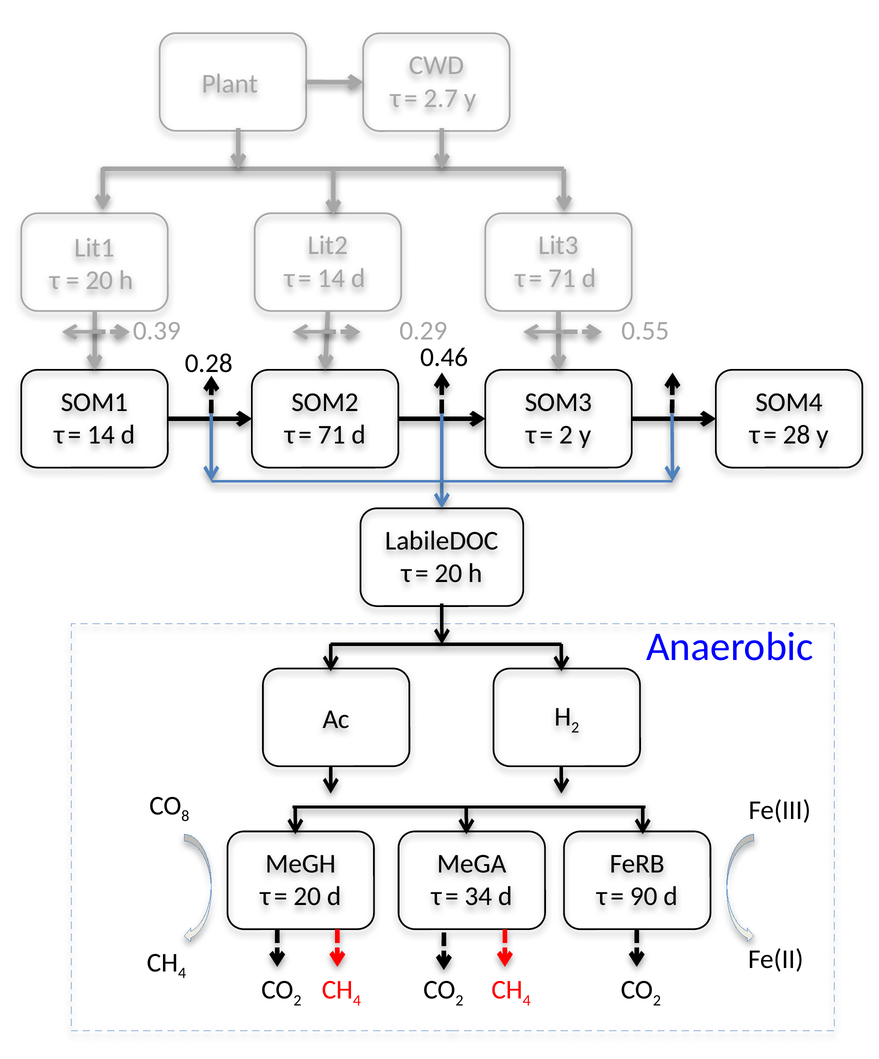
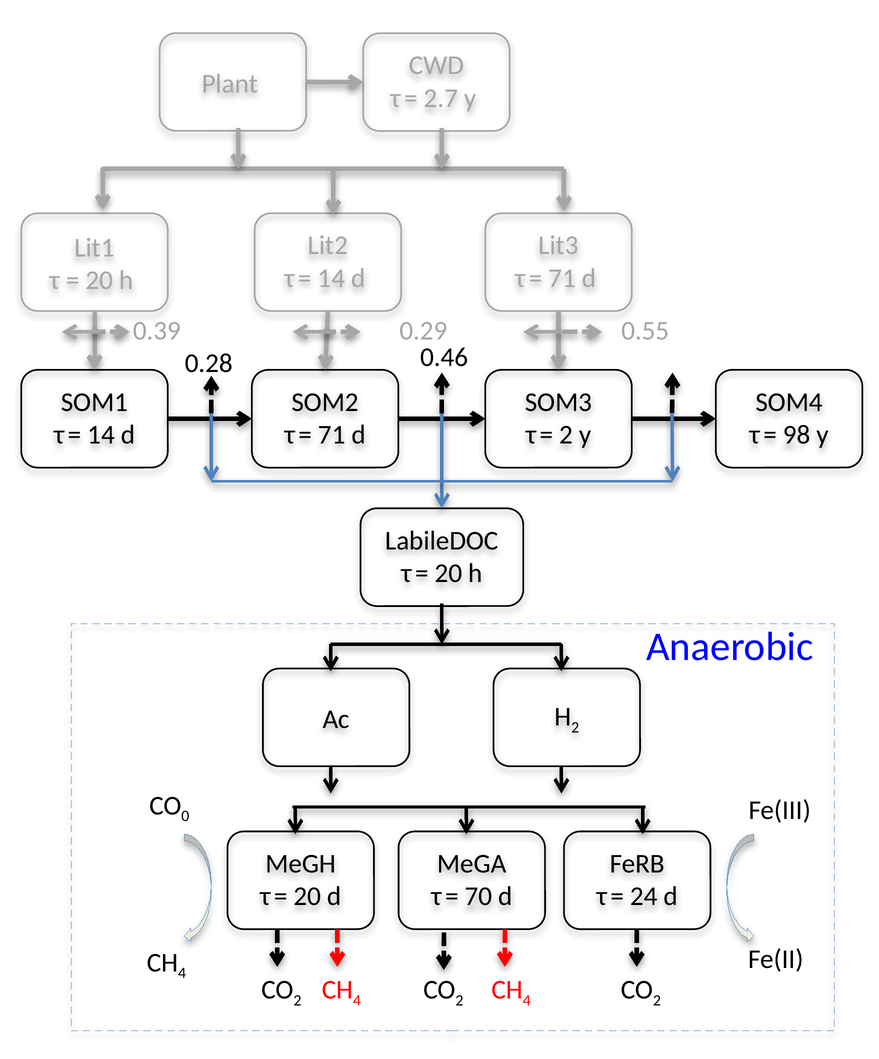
28: 28 -> 98
8: 8 -> 0
34: 34 -> 70
90: 90 -> 24
